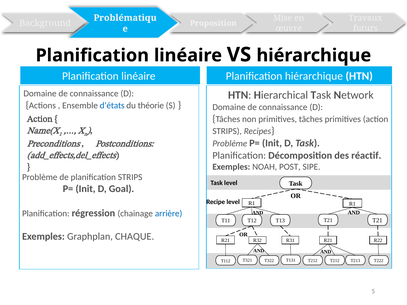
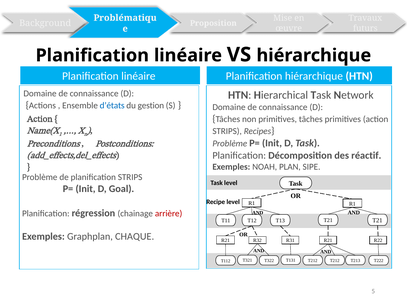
théorie: théorie -> gestion
POST: POST -> PLAN
arrière colour: blue -> red
